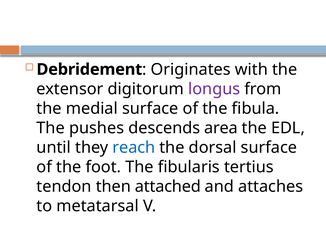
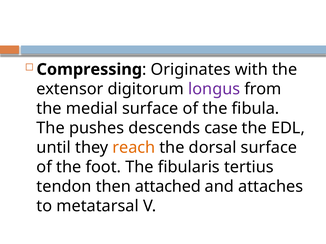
Debridement: Debridement -> Compressing
area: area -> case
reach colour: blue -> orange
